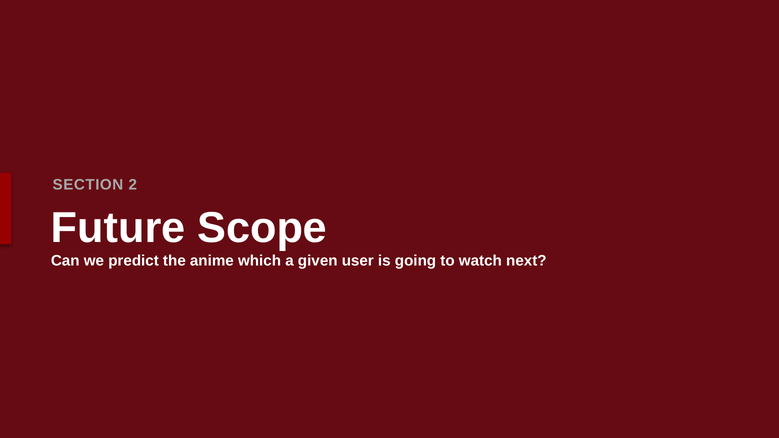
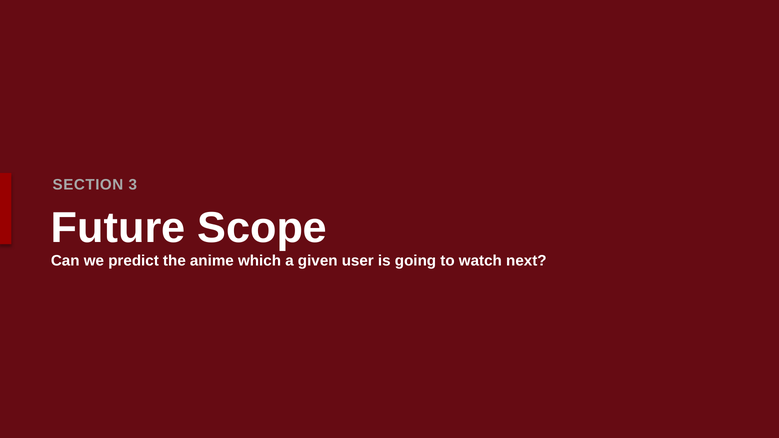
2: 2 -> 3
